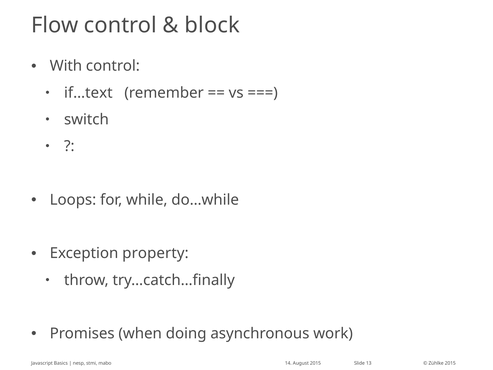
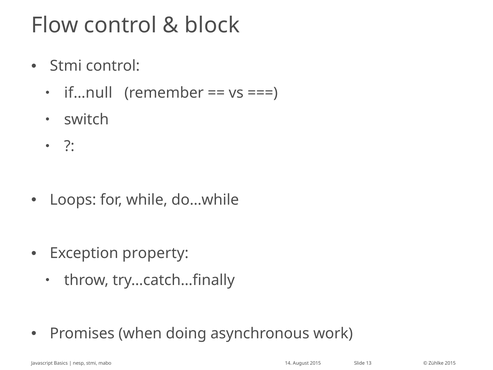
With at (66, 66): With -> Stmi
if…text: if…text -> if…null
